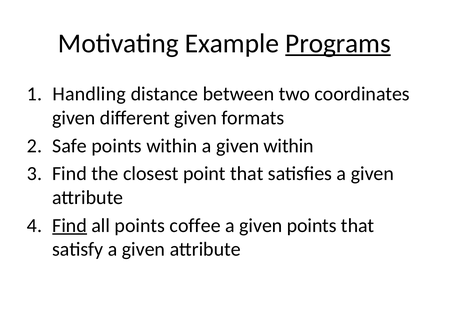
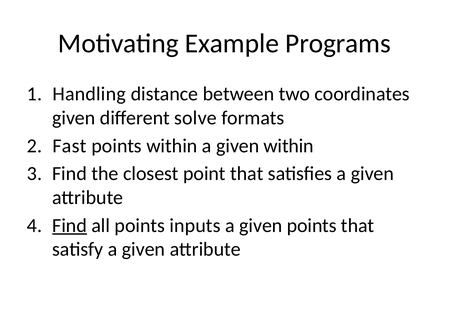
Programs underline: present -> none
different given: given -> solve
Safe: Safe -> Fast
coffee: coffee -> inputs
